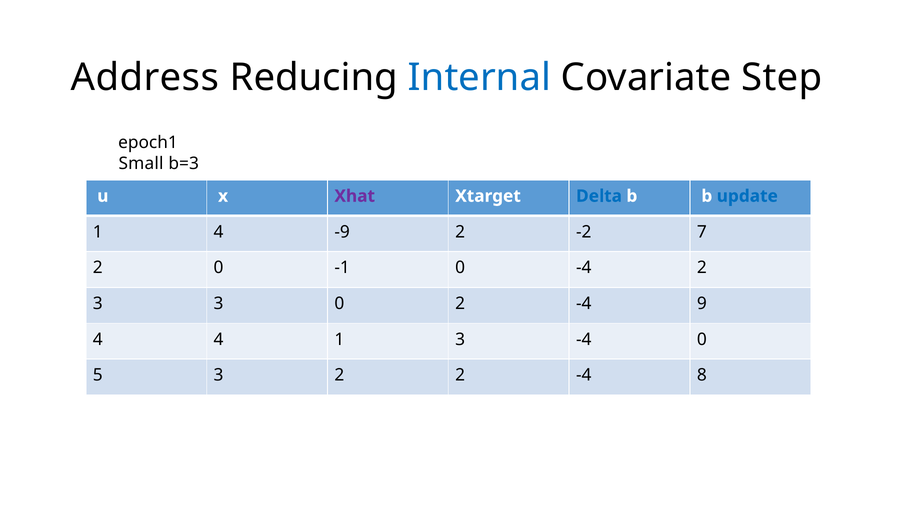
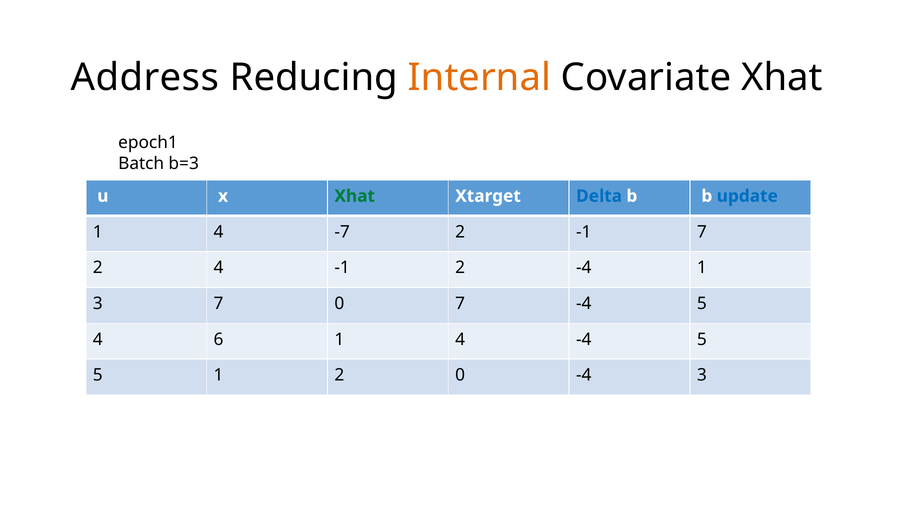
Internal colour: blue -> orange
Covariate Step: Step -> Xhat
Small: Small -> Batch
Xhat at (355, 196) colour: purple -> green
-9: -9 -> -7
2 -2: -2 -> -1
2 0: 0 -> 4
-1 0: 0 -> 2
-4 2: 2 -> 1
3 3: 3 -> 7
0 2: 2 -> 7
9 at (702, 304): 9 -> 5
4 4: 4 -> 6
3 at (460, 339): 3 -> 4
0 at (702, 339): 0 -> 5
5 3: 3 -> 1
2 2: 2 -> 0
-4 8: 8 -> 3
